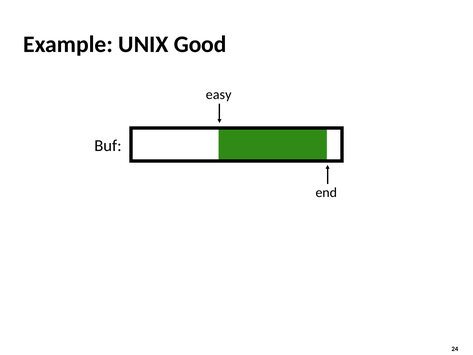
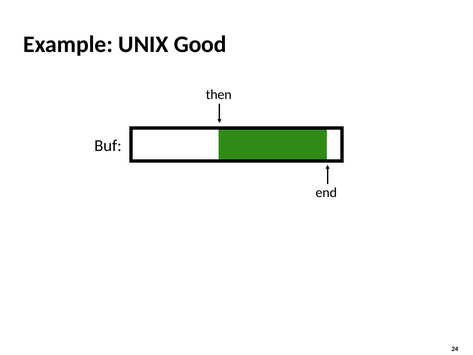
easy: easy -> then
